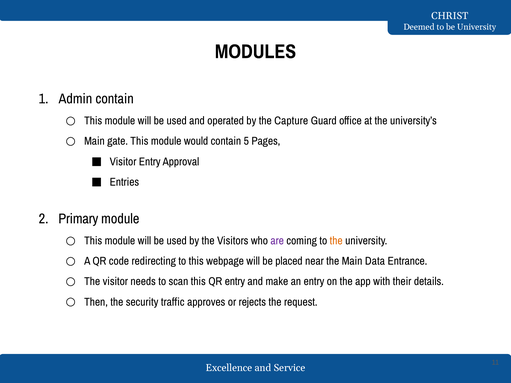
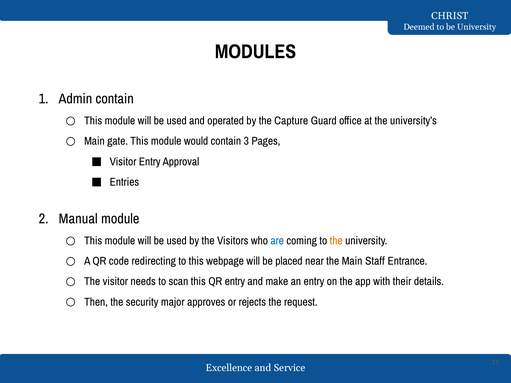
5: 5 -> 3
Primary: Primary -> Manual
are colour: purple -> blue
Data: Data -> Staff
traffic: traffic -> major
